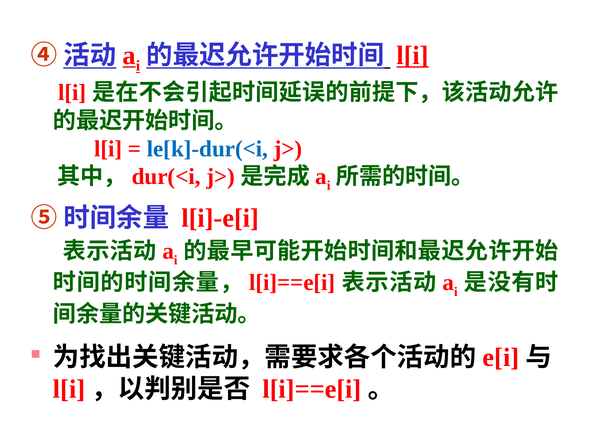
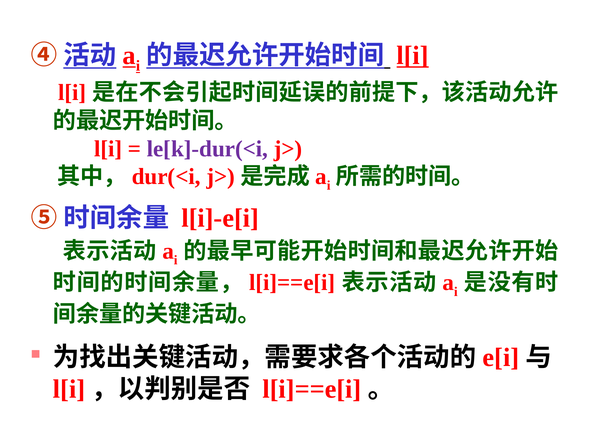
le[k]-dur(<i colour: blue -> purple
